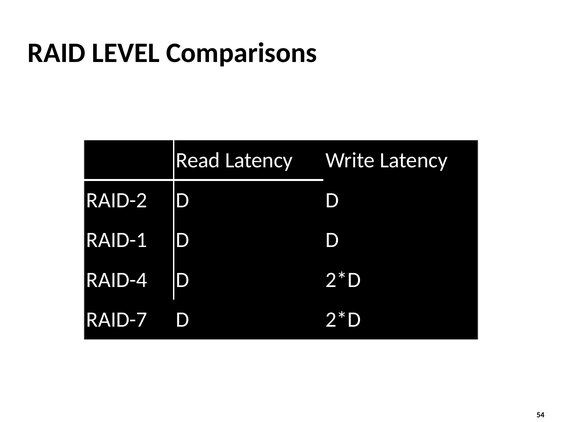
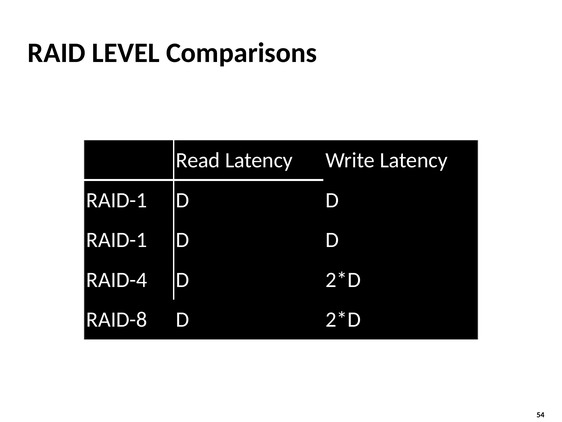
RAID-2 at (117, 200): RAID-2 -> RAID-1
RAID-7: RAID-7 -> RAID-8
